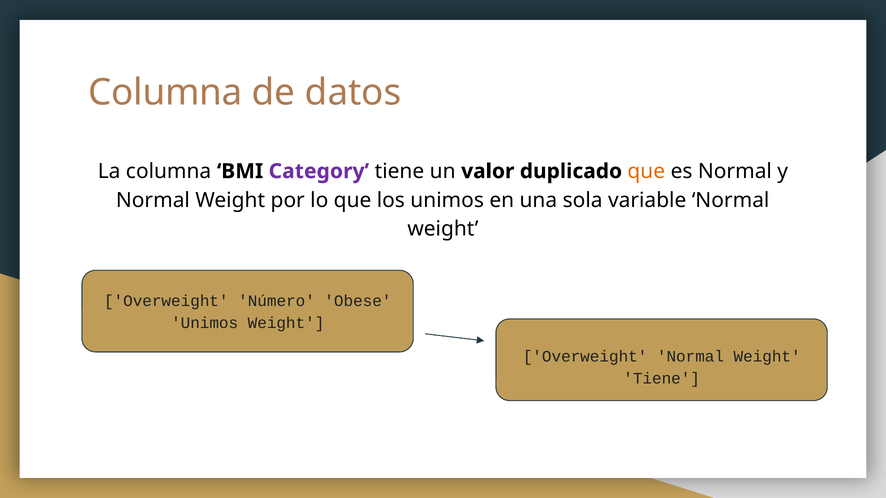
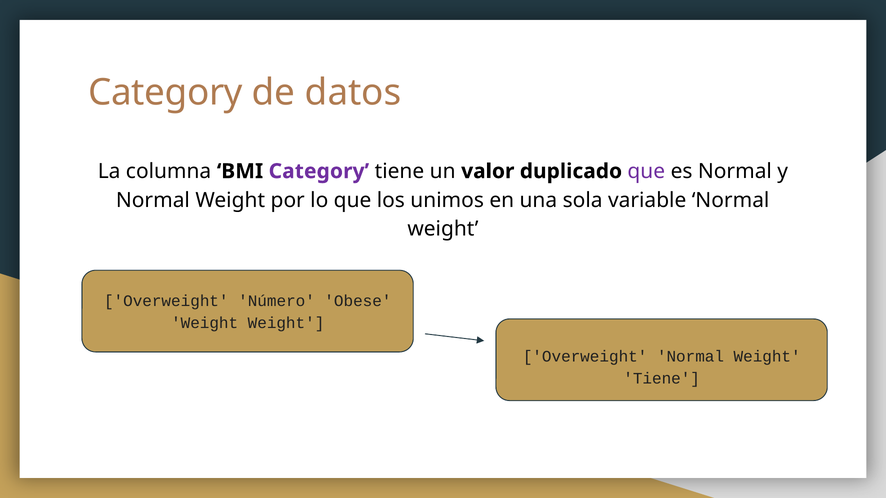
Columna at (165, 93): Columna -> Category
que at (646, 171) colour: orange -> purple
Unimos at (205, 323): Unimos -> Weight
